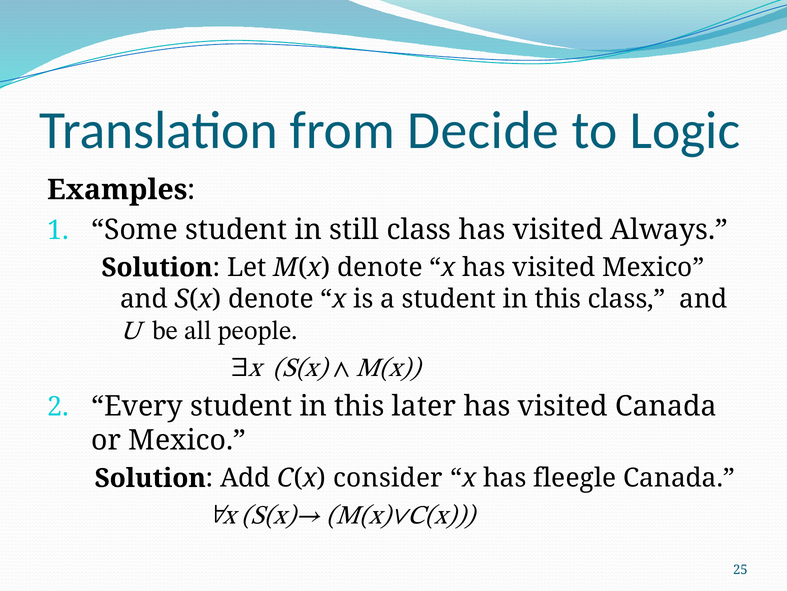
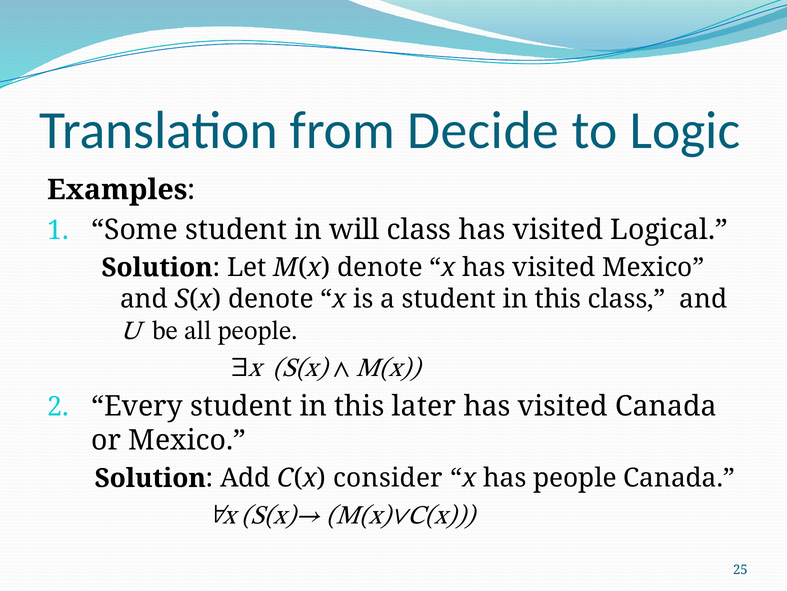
still: still -> will
Always: Always -> Logical
has fleegle: fleegle -> people
